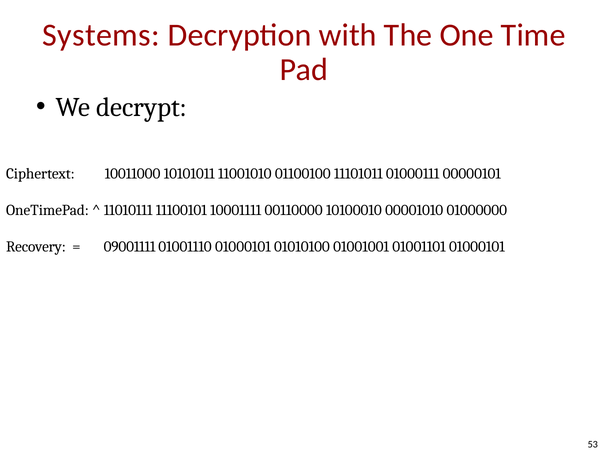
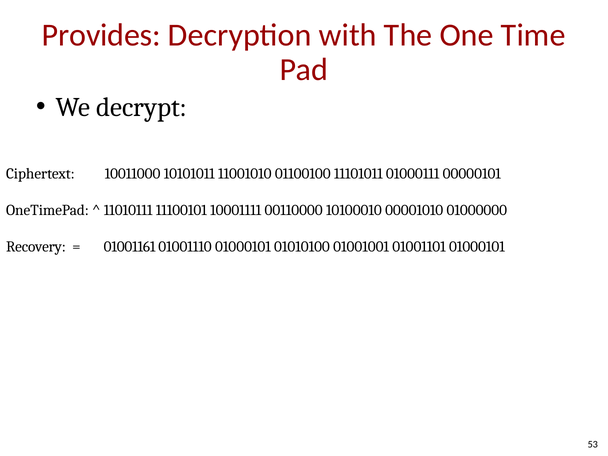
Systems: Systems -> Provides
09001111: 09001111 -> 01001161
